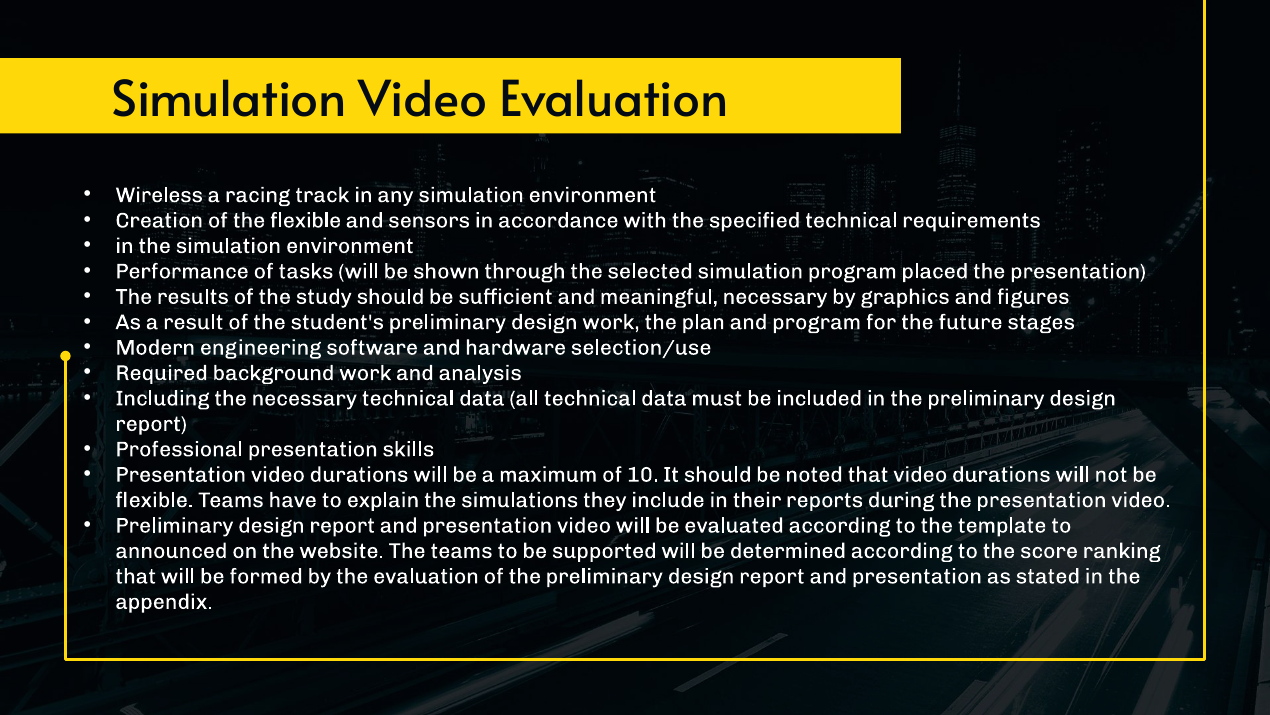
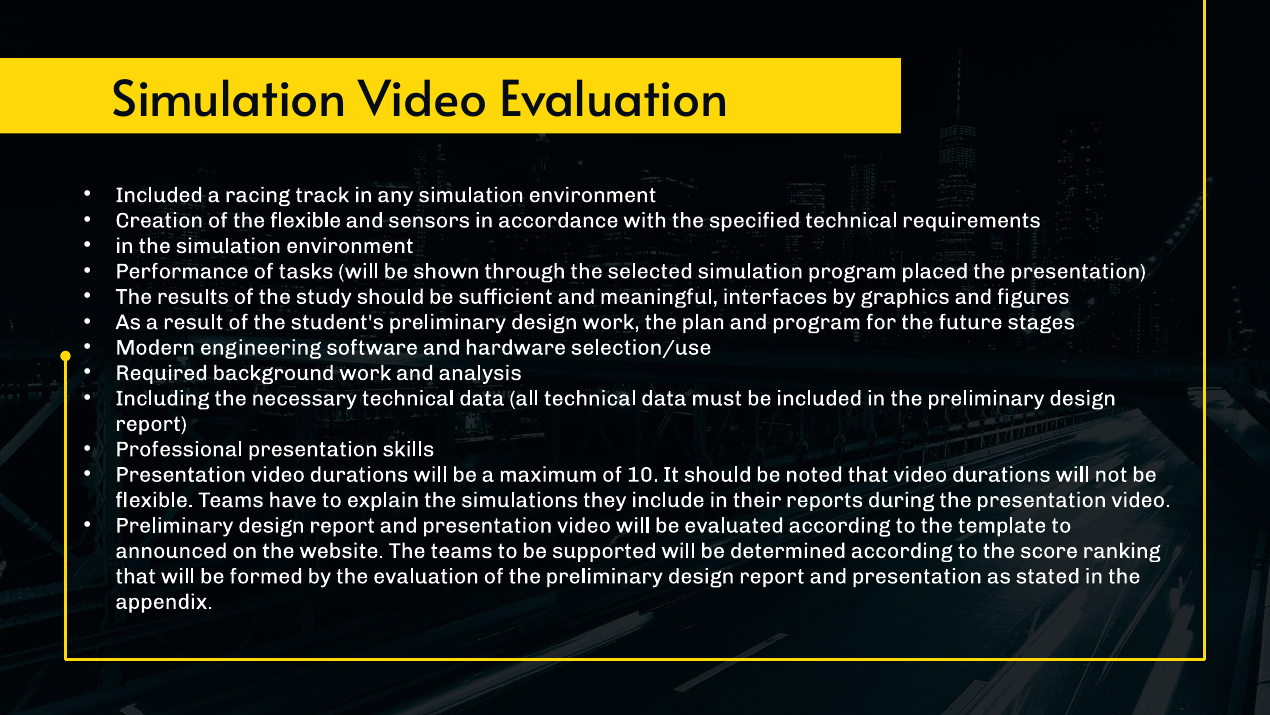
Wireless at (159, 195): Wireless -> Included
meaningful necessary: necessary -> interfaces
